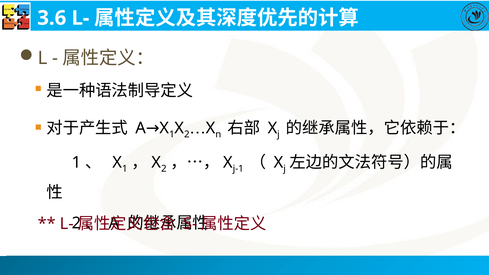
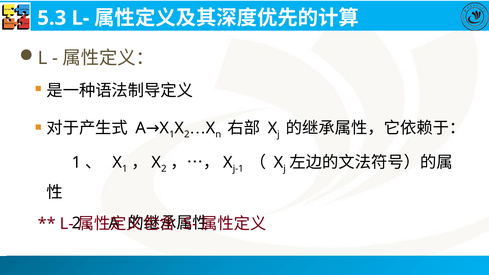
3.6: 3.6 -> 5.3
